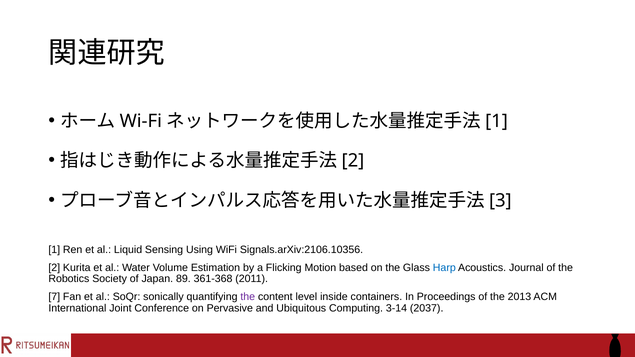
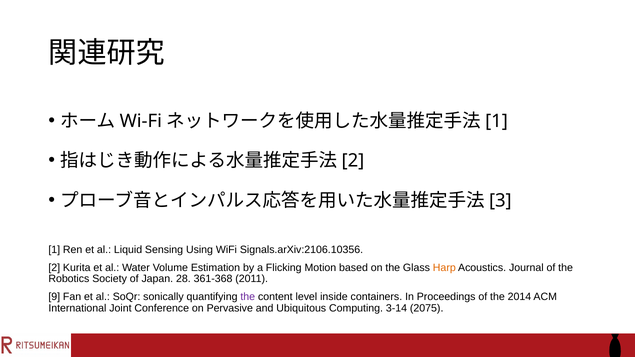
Harp colour: blue -> orange
89: 89 -> 28
7: 7 -> 9
2013: 2013 -> 2014
2037: 2037 -> 2075
